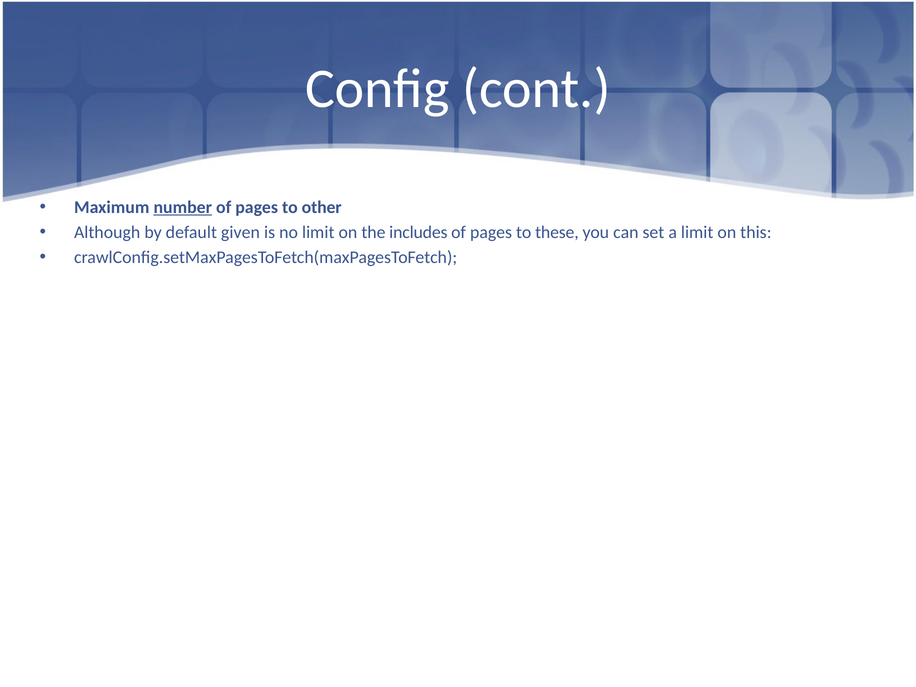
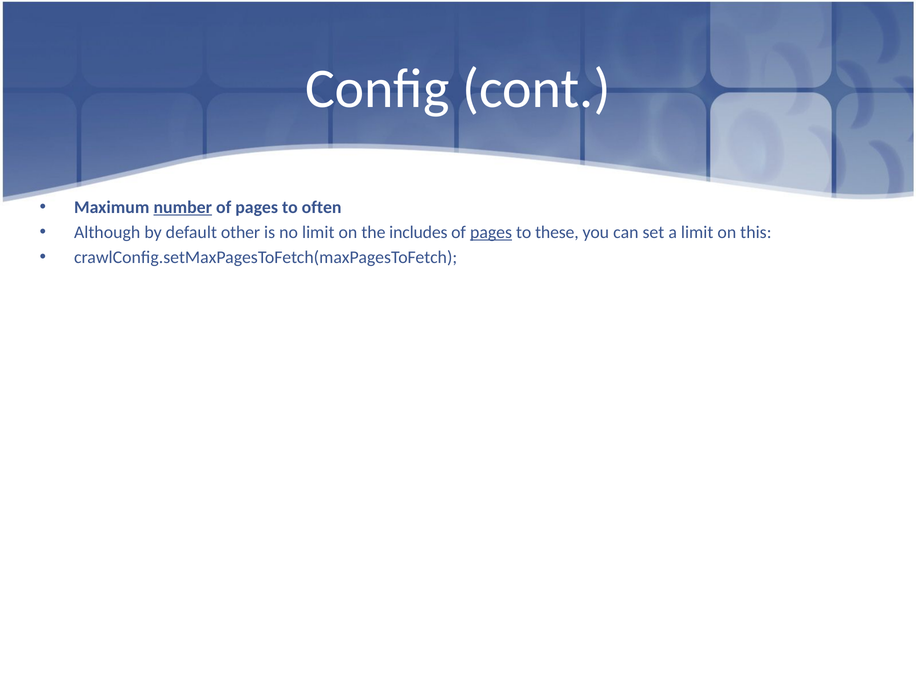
other: other -> often
given: given -> other
pages at (491, 232) underline: none -> present
